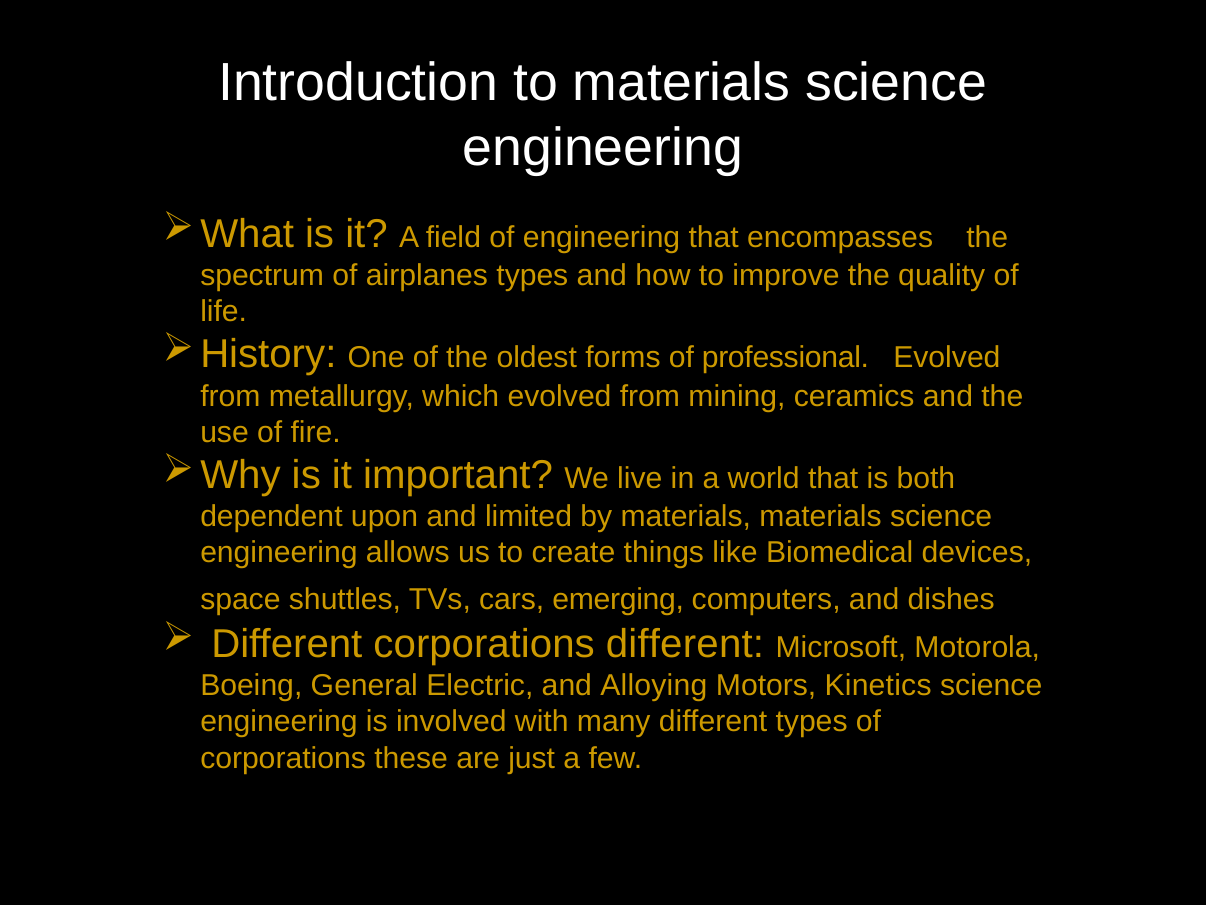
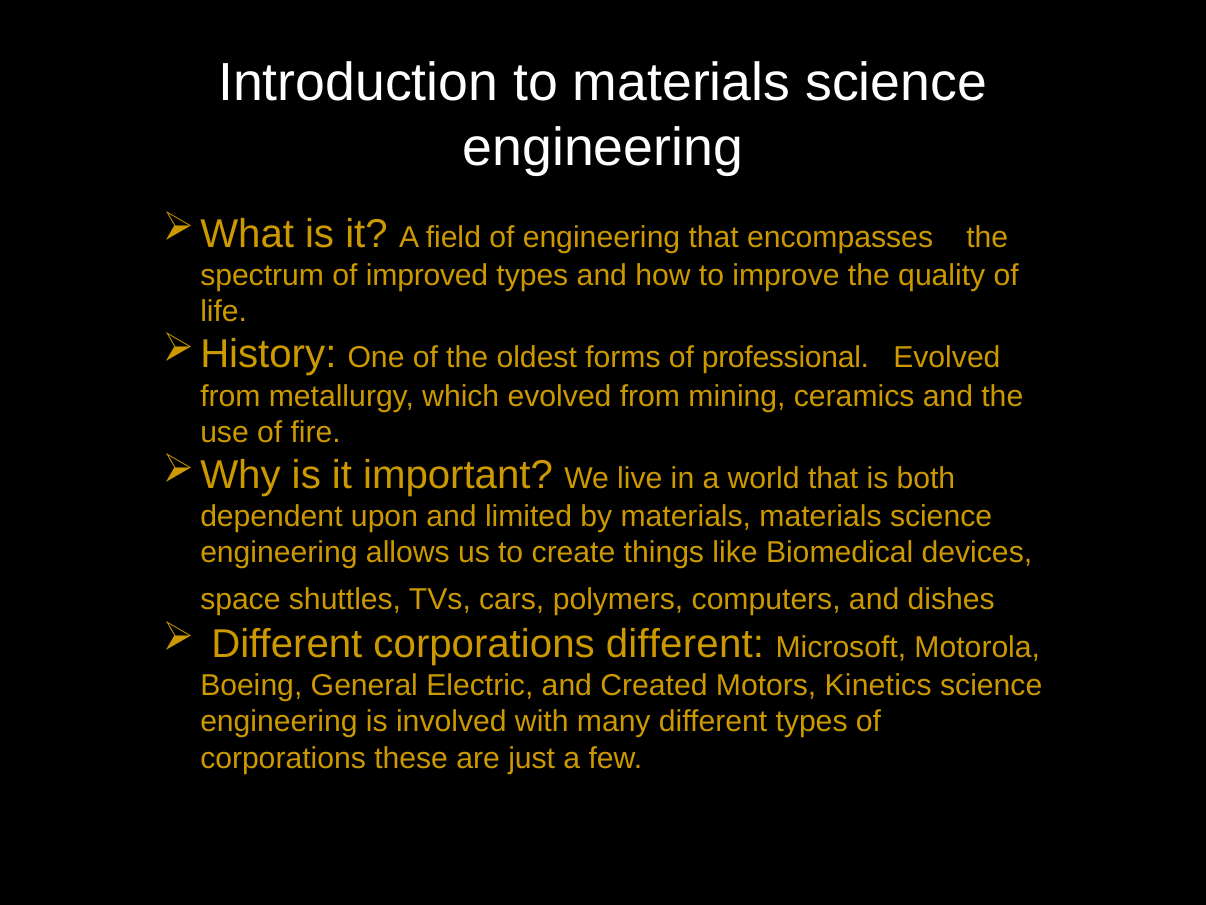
airplanes: airplanes -> improved
emerging: emerging -> polymers
Alloying: Alloying -> Created
